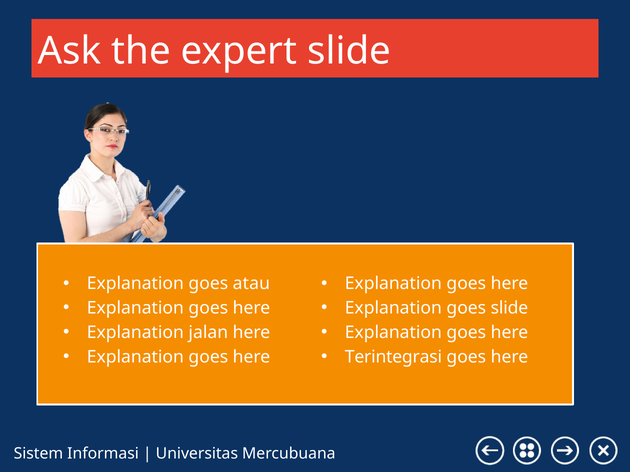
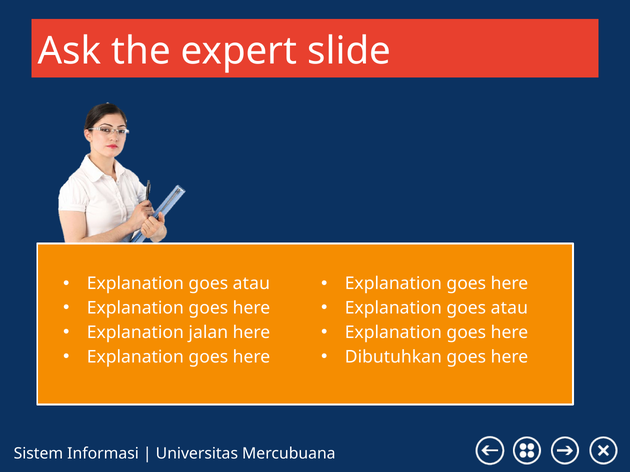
slide at (509, 309): slide -> atau
Terintegrasi: Terintegrasi -> Dibutuhkan
